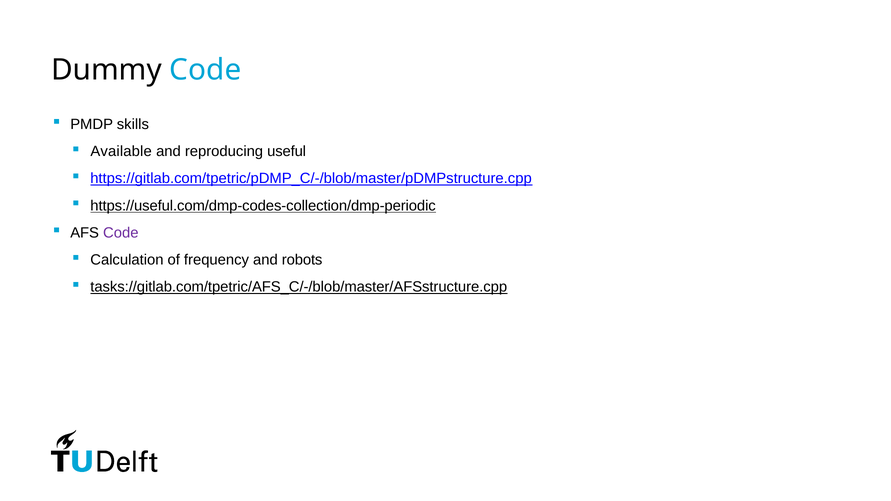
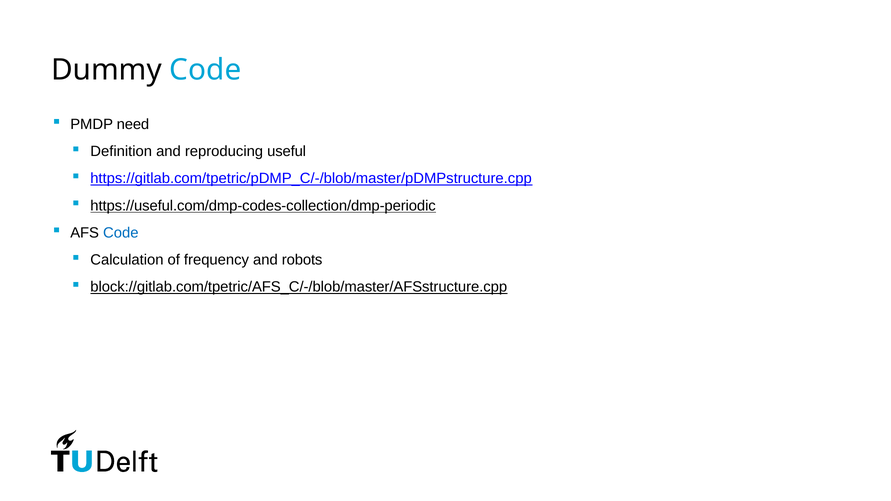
skills: skills -> need
Available: Available -> Definition
Code at (121, 233) colour: purple -> blue
tasks://gitlab.com/tpetric/AFS_C/-/blob/master/AFSstructure.cpp: tasks://gitlab.com/tpetric/AFS_C/-/blob/master/AFSstructure.cpp -> block://gitlab.com/tpetric/AFS_C/-/blob/master/AFSstructure.cpp
